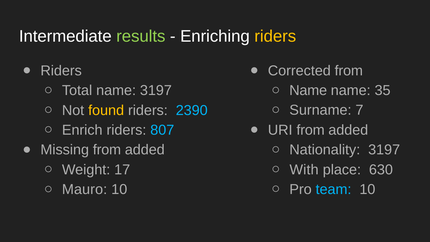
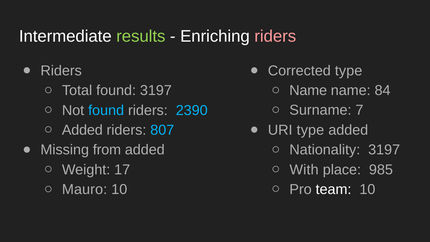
riders at (275, 36) colour: yellow -> pink
Corrected from: from -> type
Total name: name -> found
35: 35 -> 84
found at (106, 110) colour: yellow -> light blue
Enrich at (82, 130): Enrich -> Added
URI from: from -> type
630: 630 -> 985
team colour: light blue -> white
